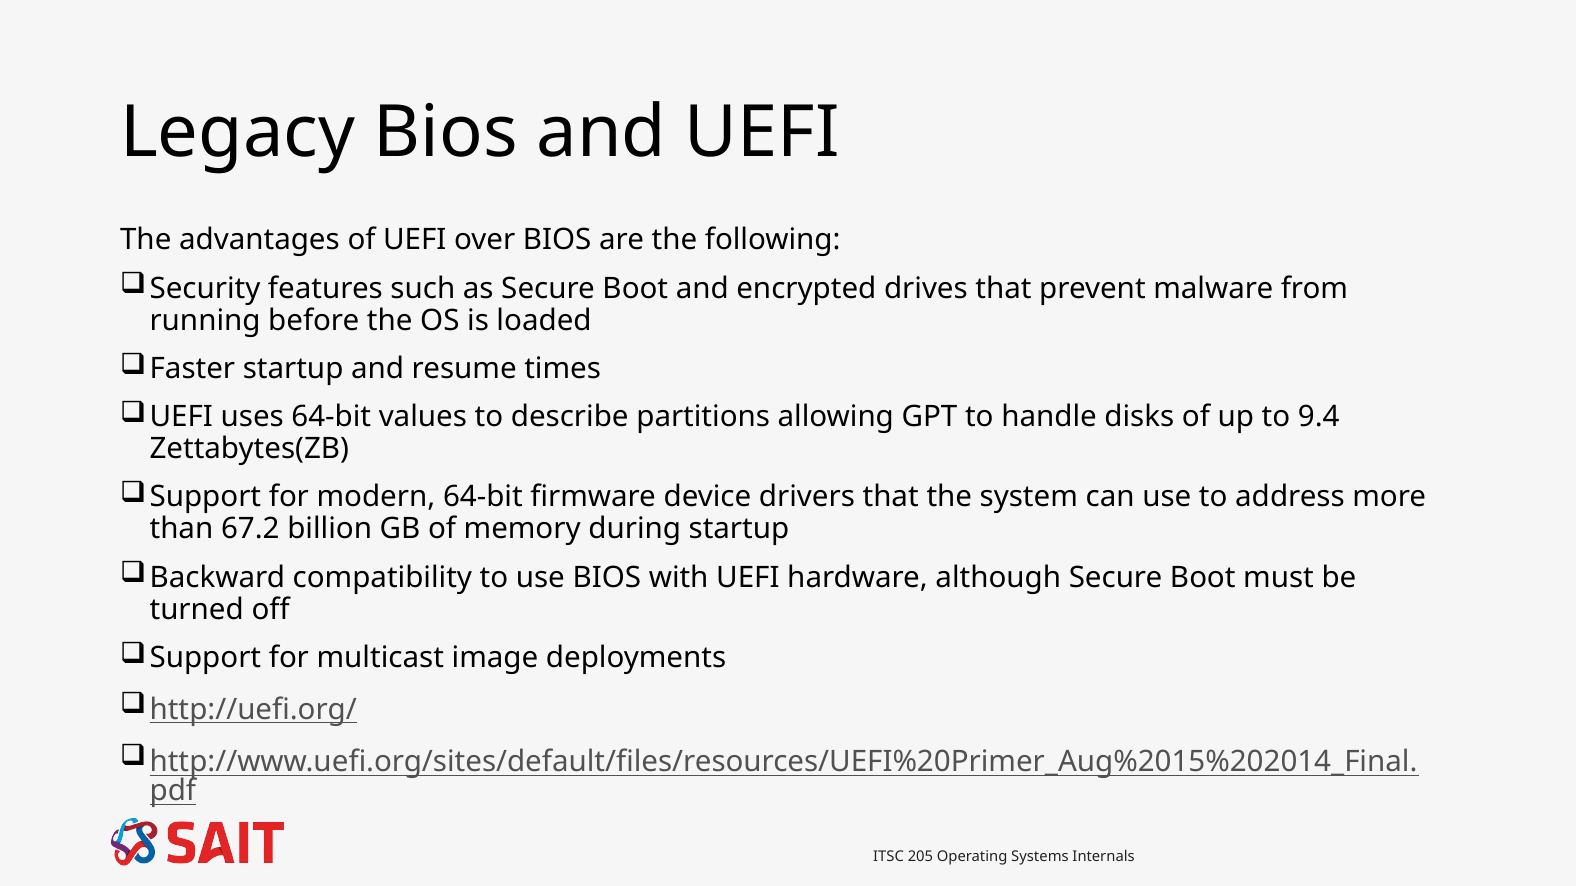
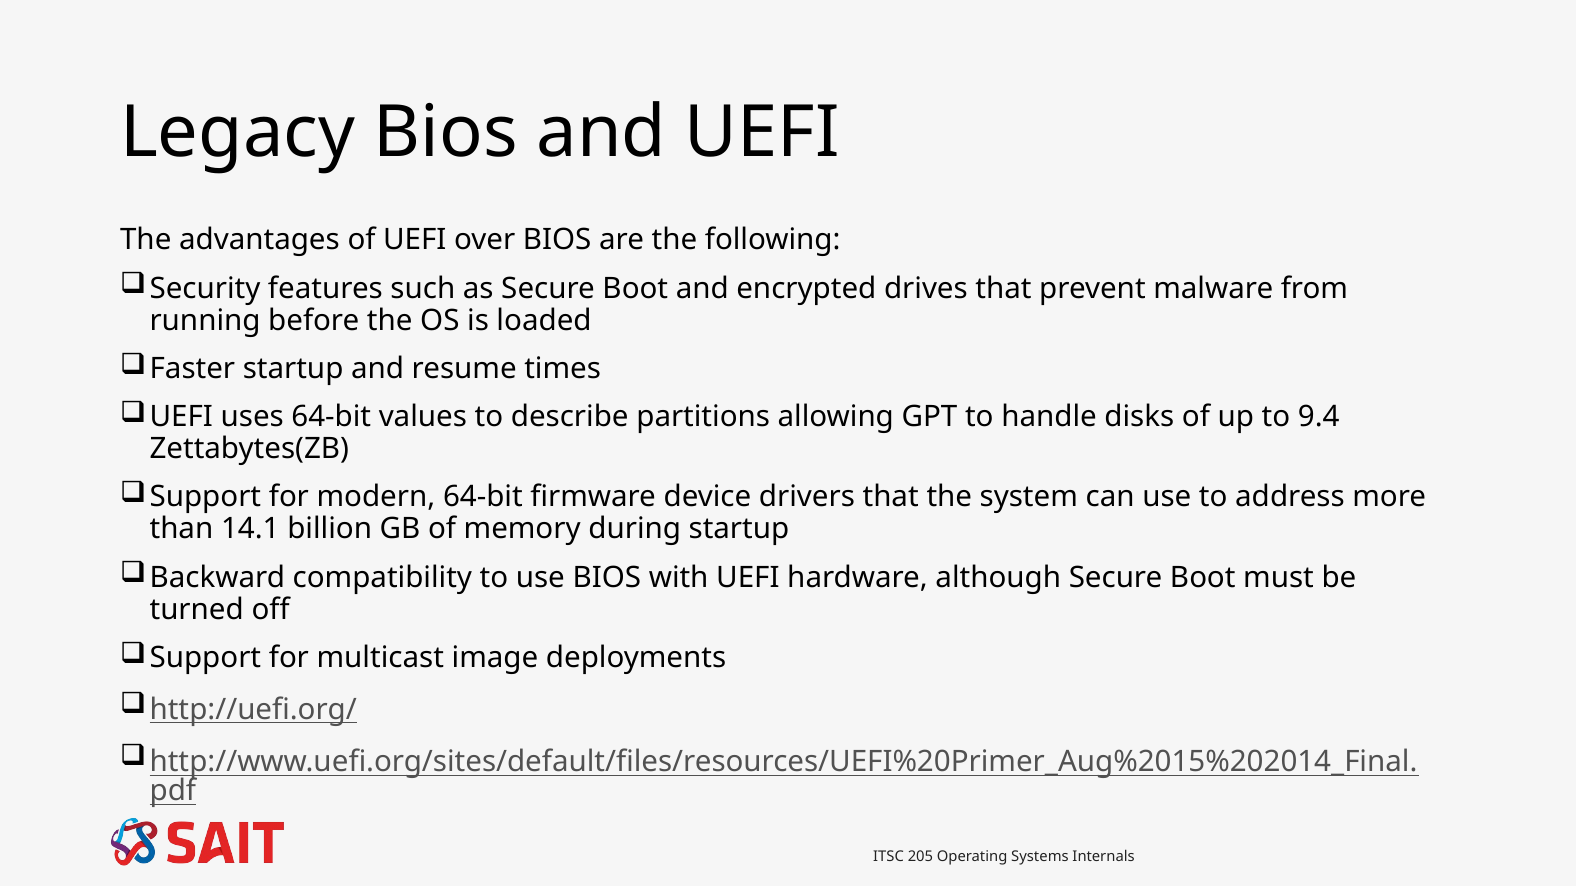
67.2: 67.2 -> 14.1
